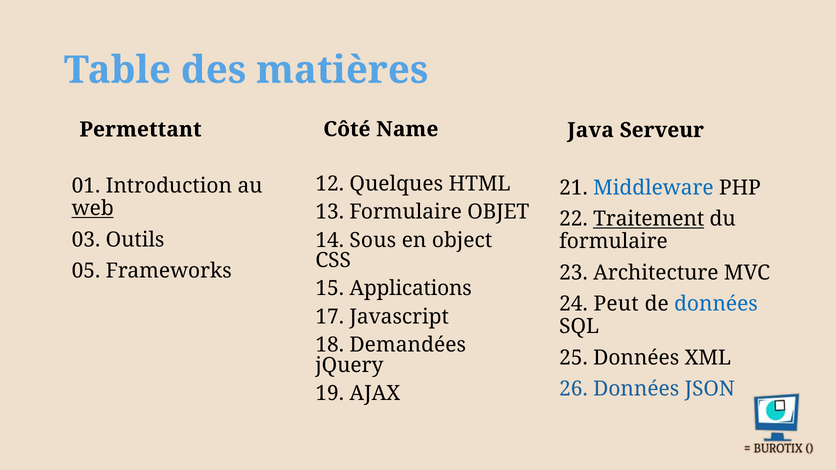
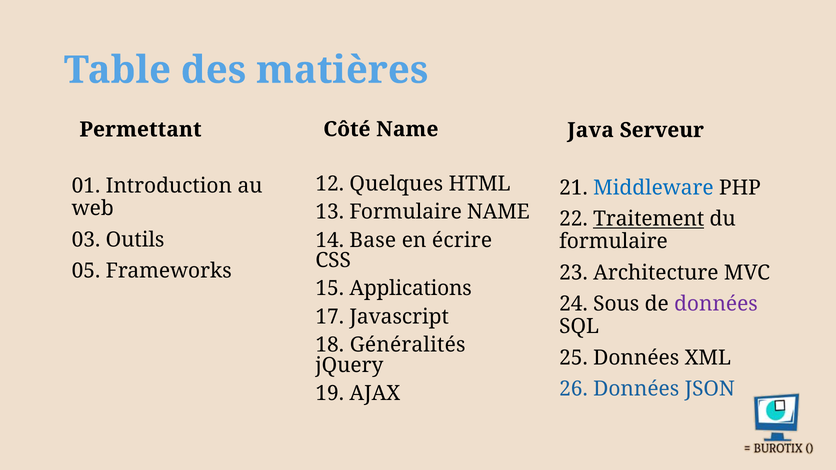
web underline: present -> none
Formulaire OBJET: OBJET -> NAME
Sous: Sous -> Base
object: object -> écrire
Peut: Peut -> Sous
données at (716, 304) colour: blue -> purple
Demandées: Demandées -> Généralités
